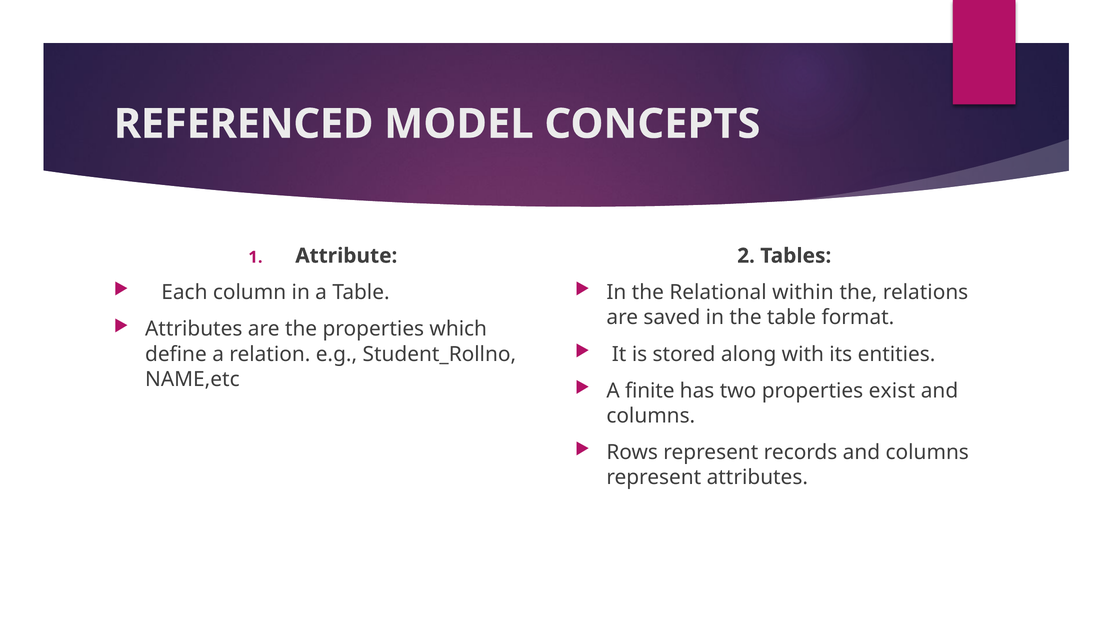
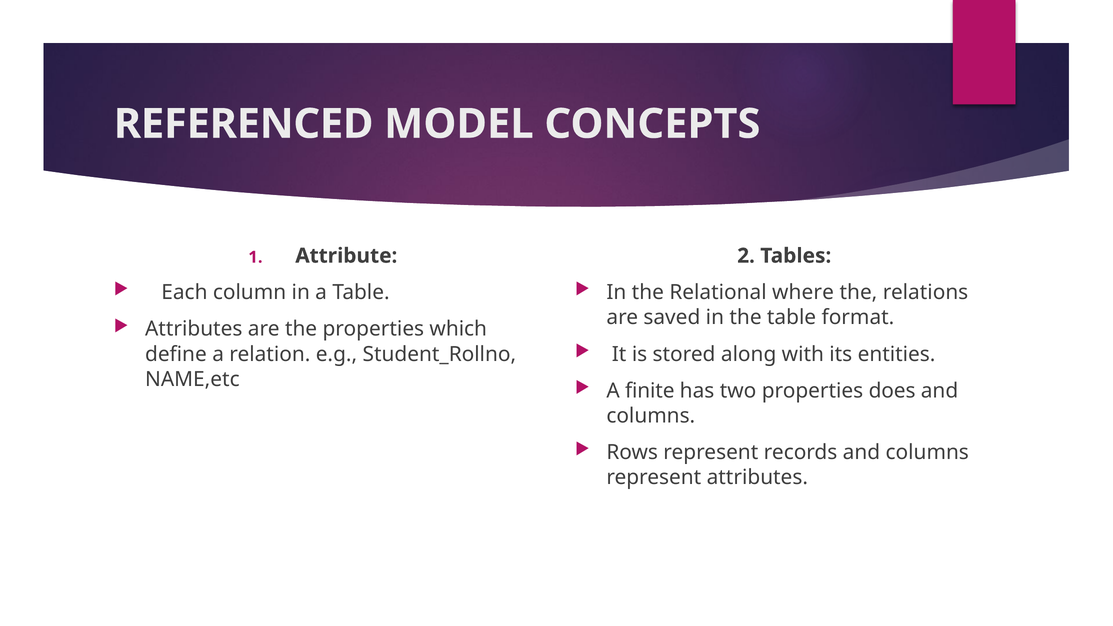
within: within -> where
exist: exist -> does
